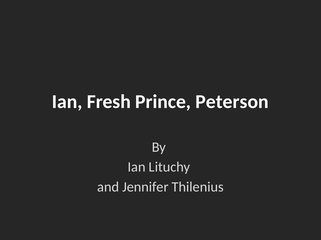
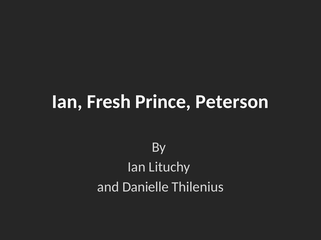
Jennifer: Jennifer -> Danielle
